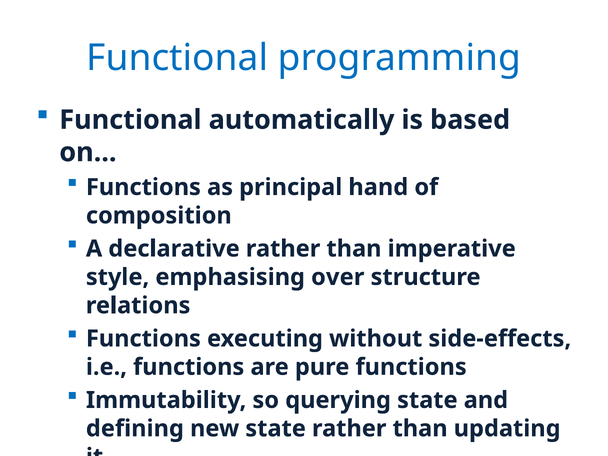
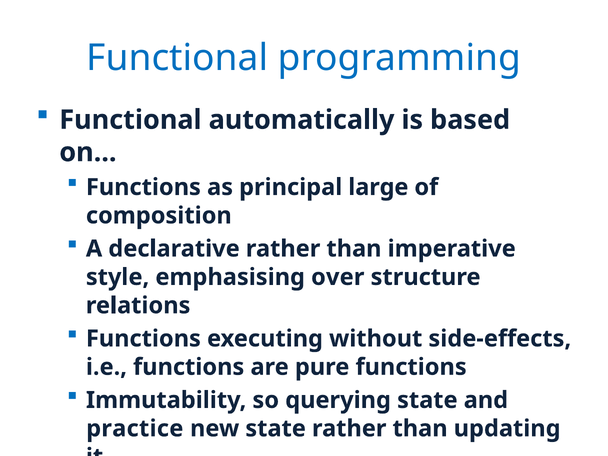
hand: hand -> large
defining: defining -> practice
